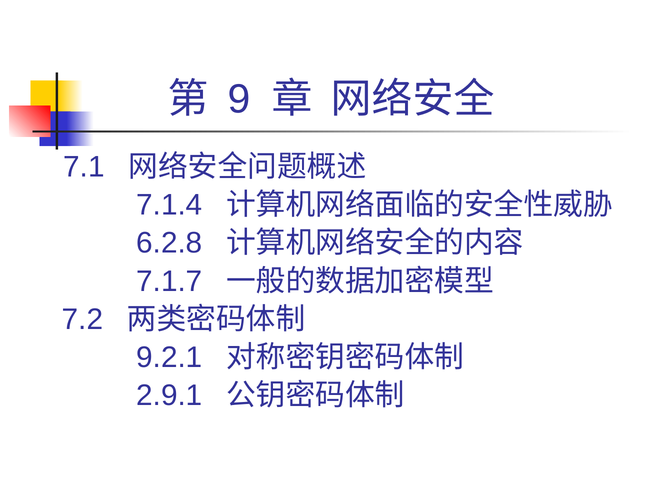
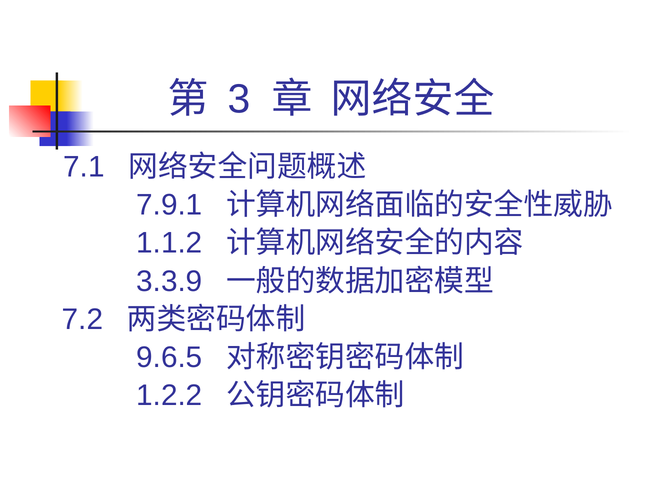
9: 9 -> 3
7.1.4: 7.1.4 -> 7.9.1
6.2.8: 6.2.8 -> 1.1.2
7.1.7: 7.1.7 -> 3.3.9
9.2.1: 9.2.1 -> 9.6.5
2.9.1: 2.9.1 -> 1.2.2
